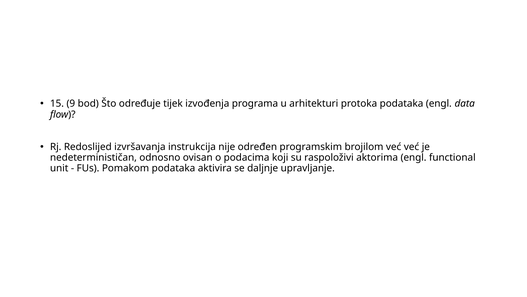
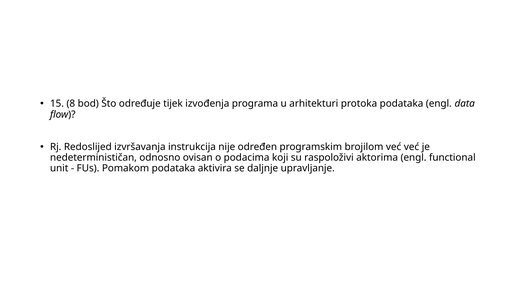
9: 9 -> 8
